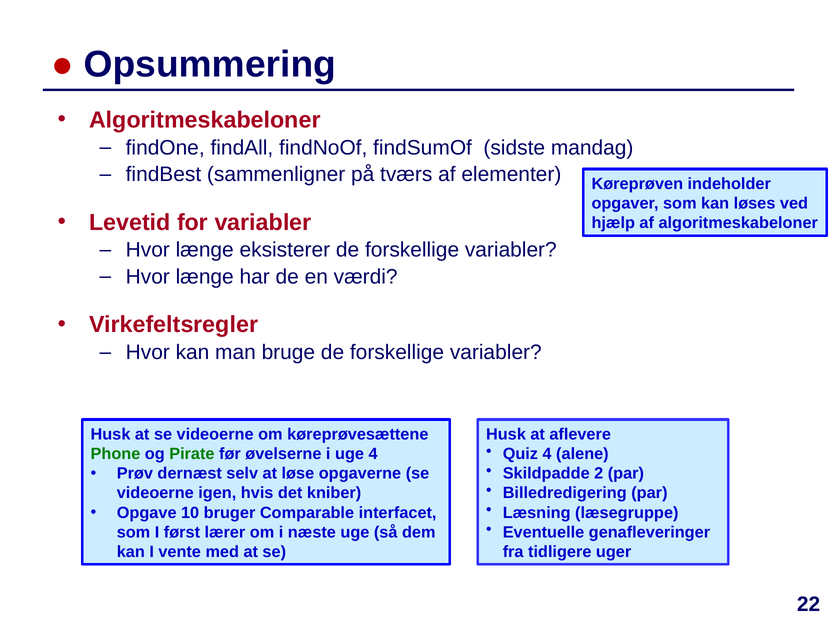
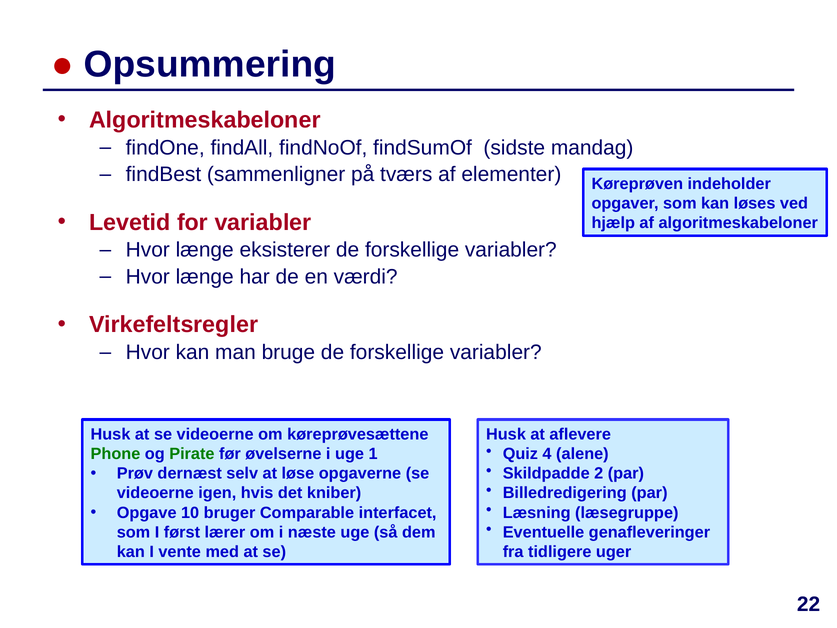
uge 4: 4 -> 1
